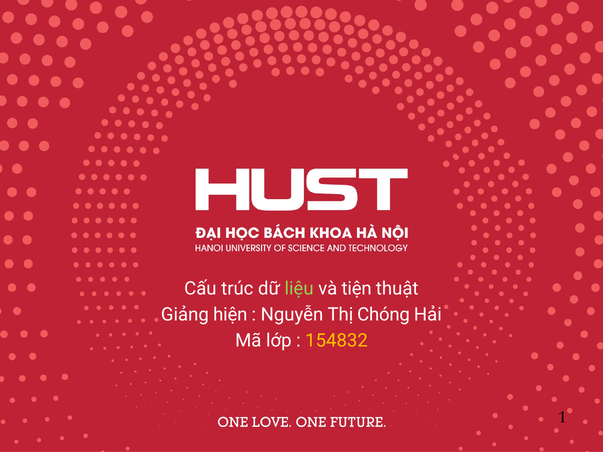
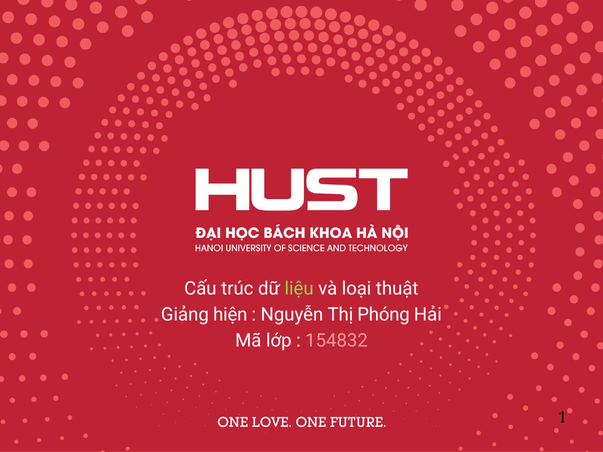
tiện: tiện -> loại
Chóng: Chóng -> Phóng
154832 colour: yellow -> pink
